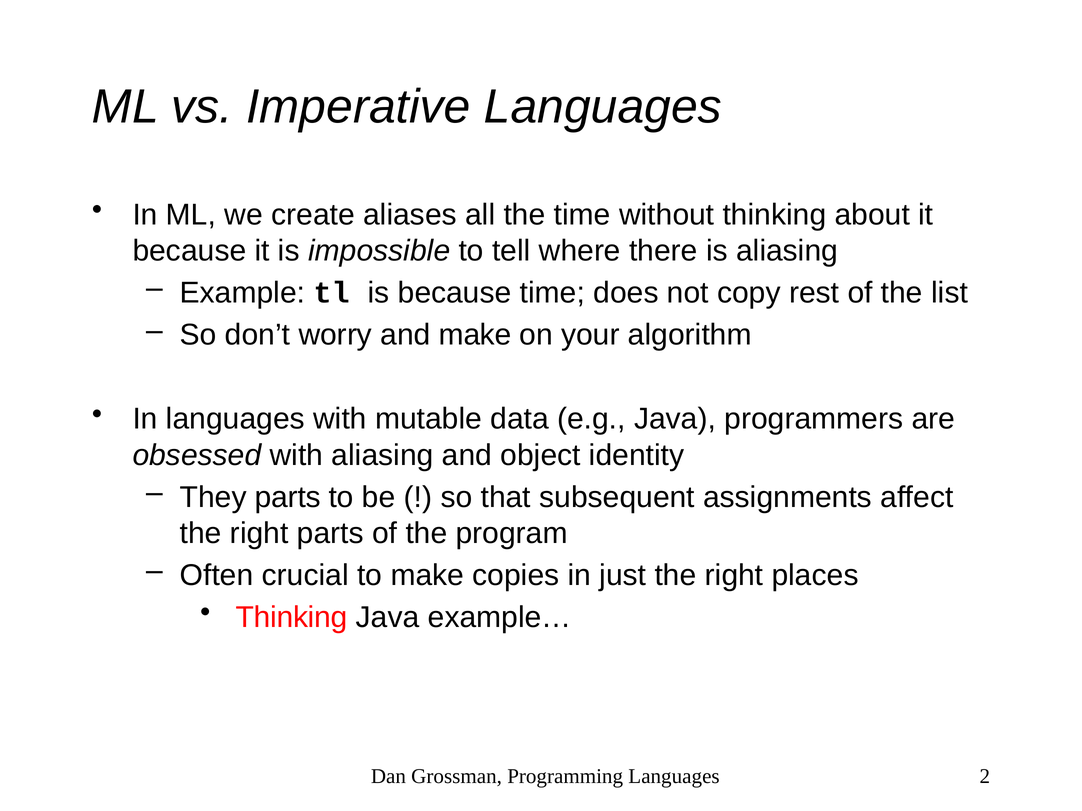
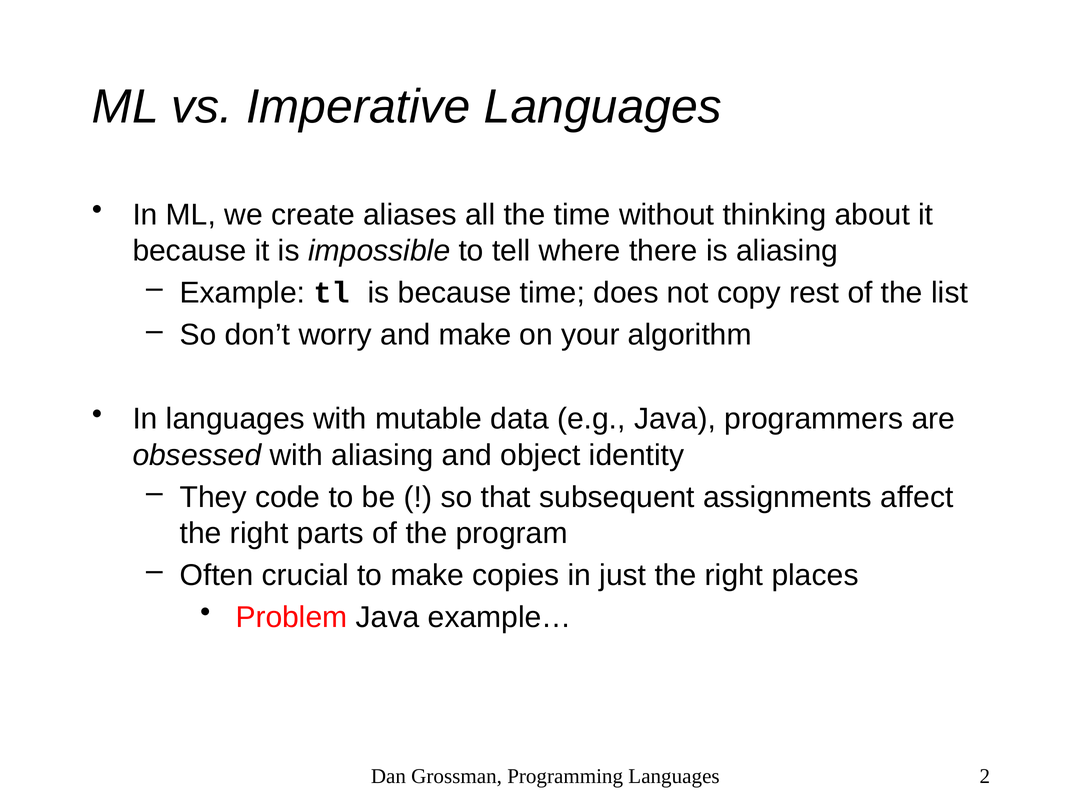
They parts: parts -> code
Thinking at (292, 618): Thinking -> Problem
